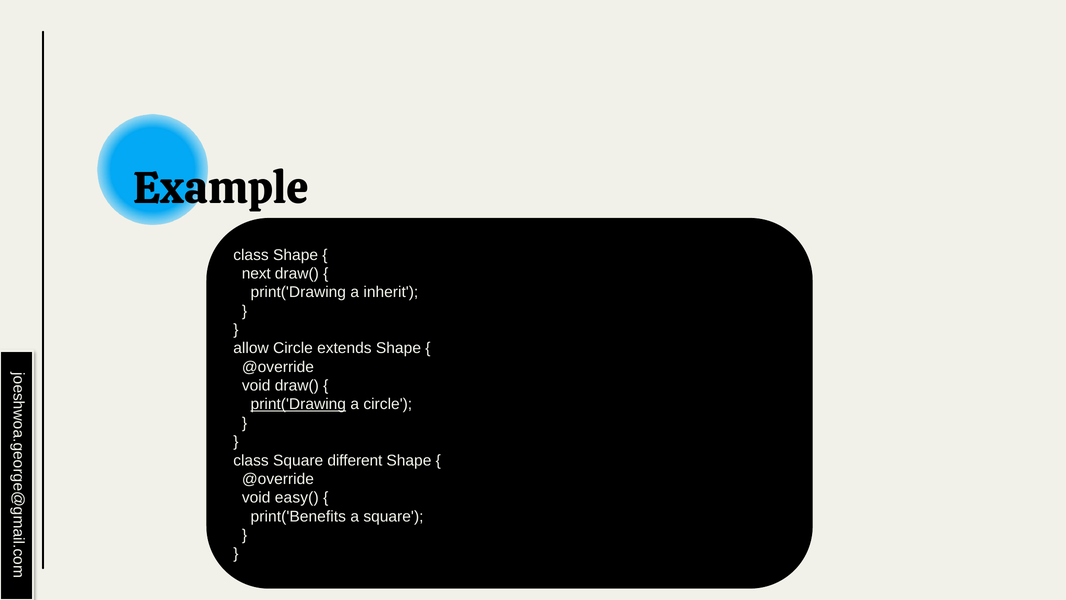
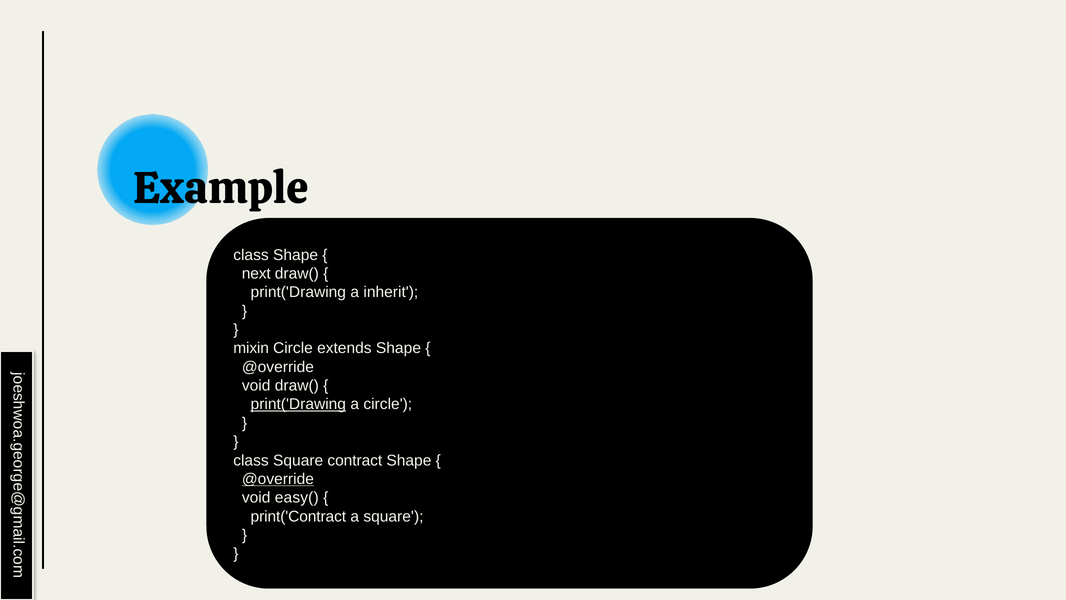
allow: allow -> mixin
different: different -> contract
@override at (278, 479) underline: none -> present
print('Benefits: print('Benefits -> print('Contract
